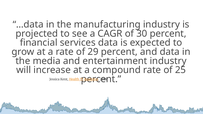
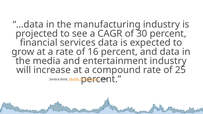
29: 29 -> 16
